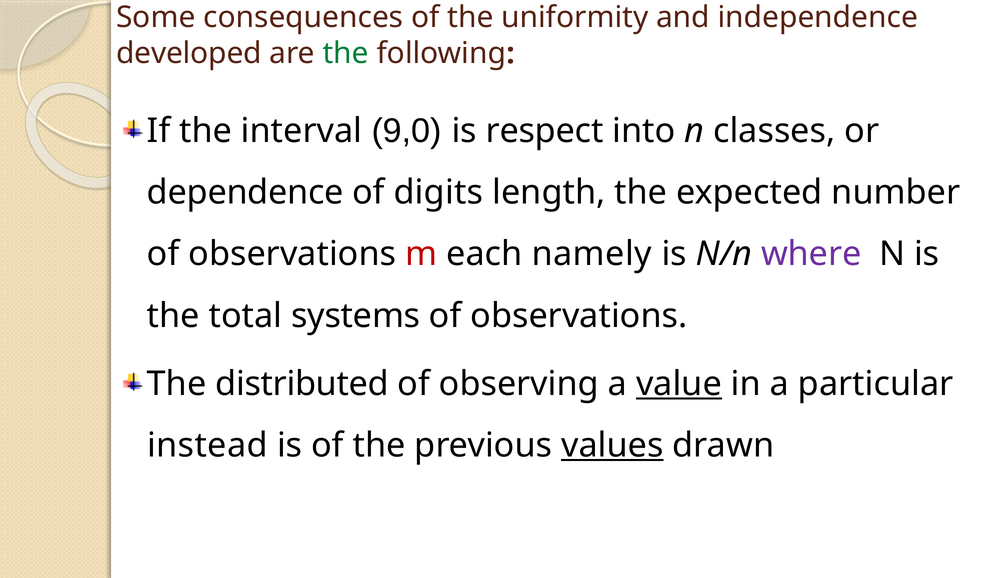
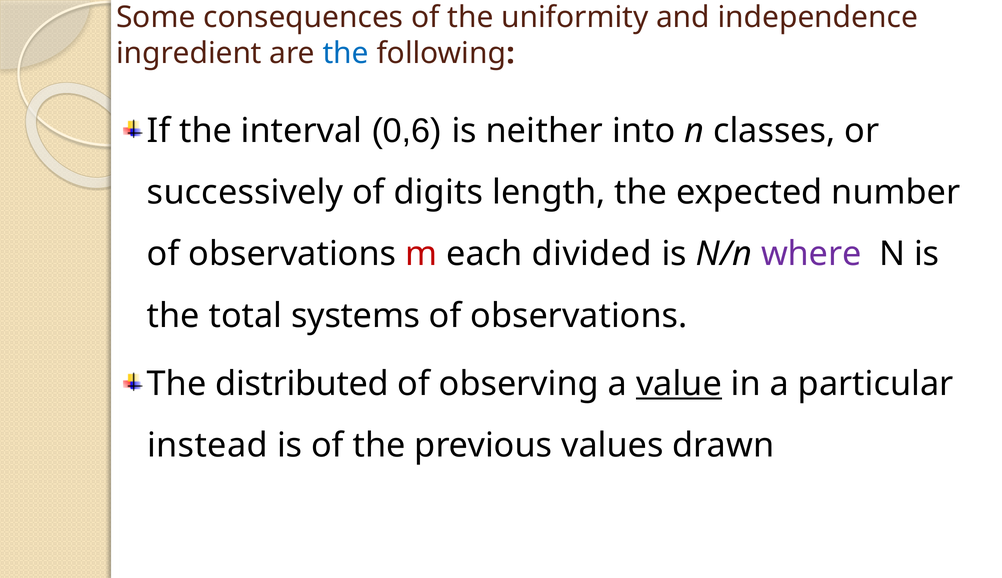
developed: developed -> ingredient
the at (346, 53) colour: green -> blue
9,0: 9,0 -> 0,6
respect: respect -> neither
dependence: dependence -> successively
namely: namely -> divided
values underline: present -> none
